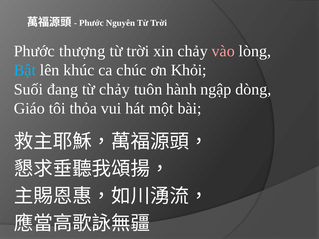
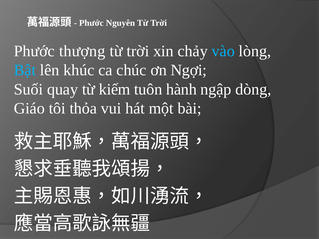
vào colour: pink -> light blue
Khỏi: Khỏi -> Ngợi
đang: đang -> quay
từ chảy: chảy -> kiếm
